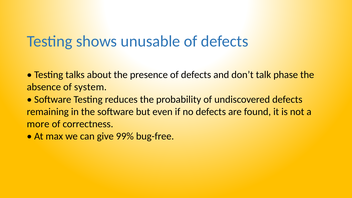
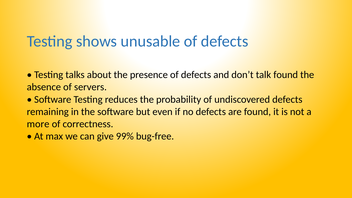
talk phase: phase -> found
system: system -> servers
